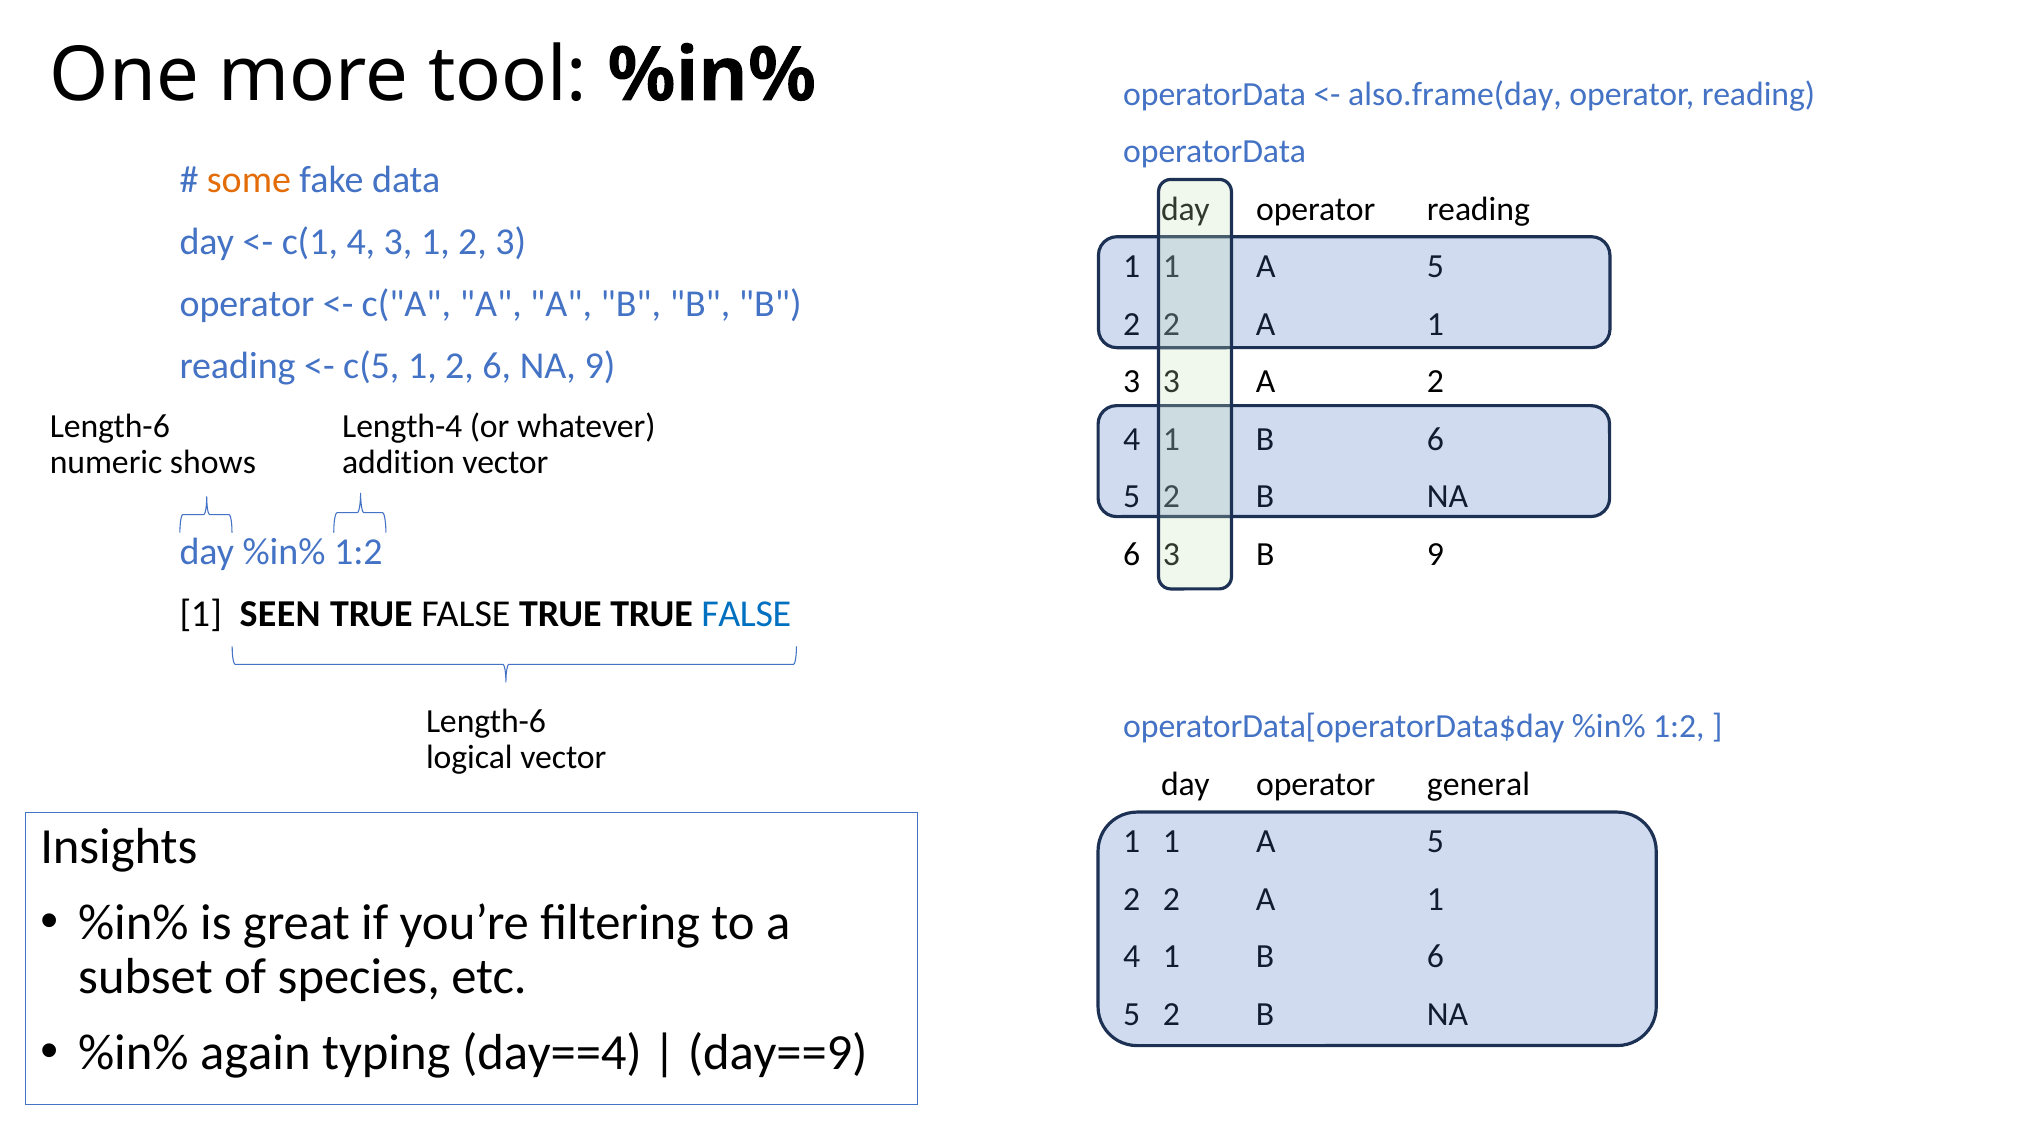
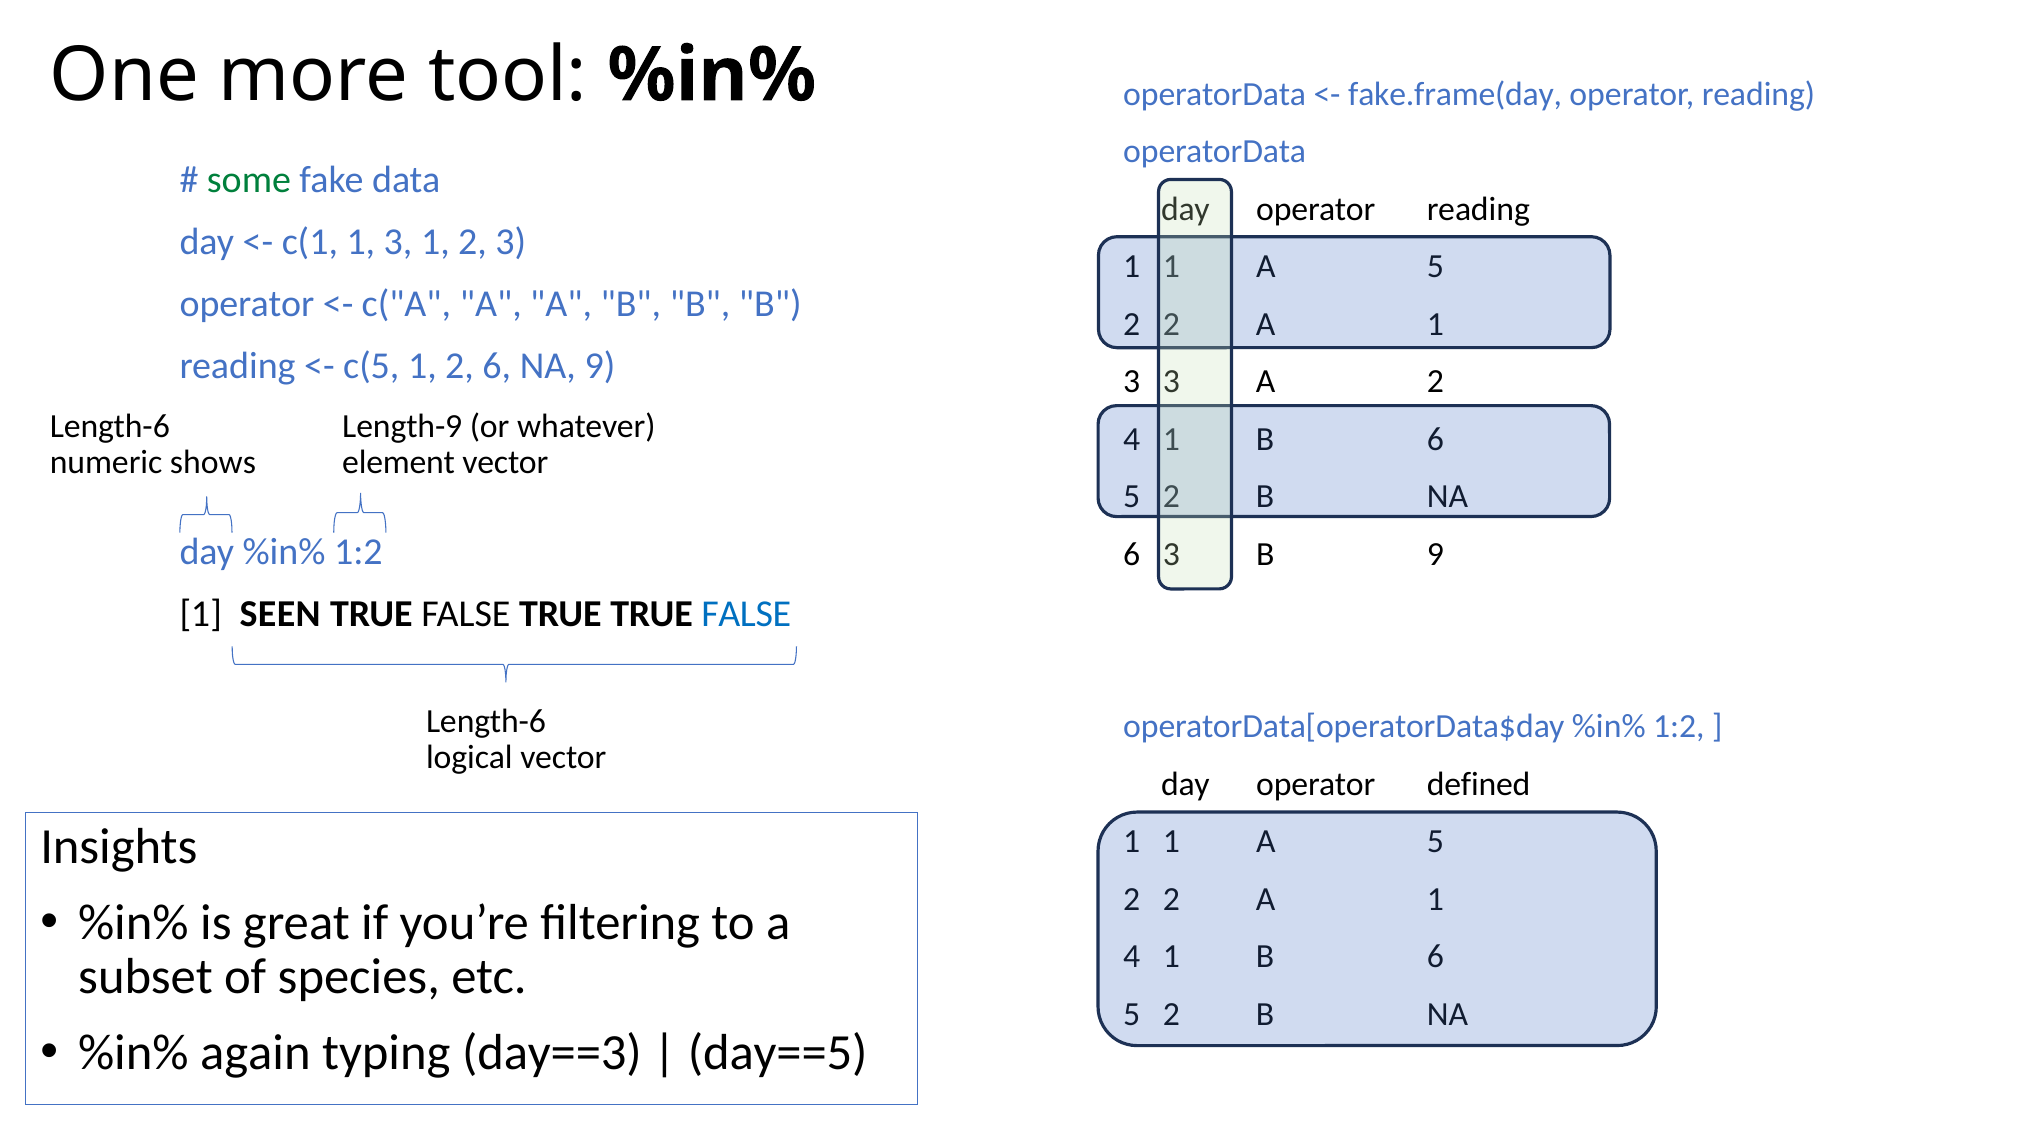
also.frame(day: also.frame(day -> fake.frame(day
some colour: orange -> green
c(1 4: 4 -> 1
Length-4: Length-4 -> Length-9
addition: addition -> element
general: general -> defined
day==4: day==4 -> day==3
day==9: day==9 -> day==5
